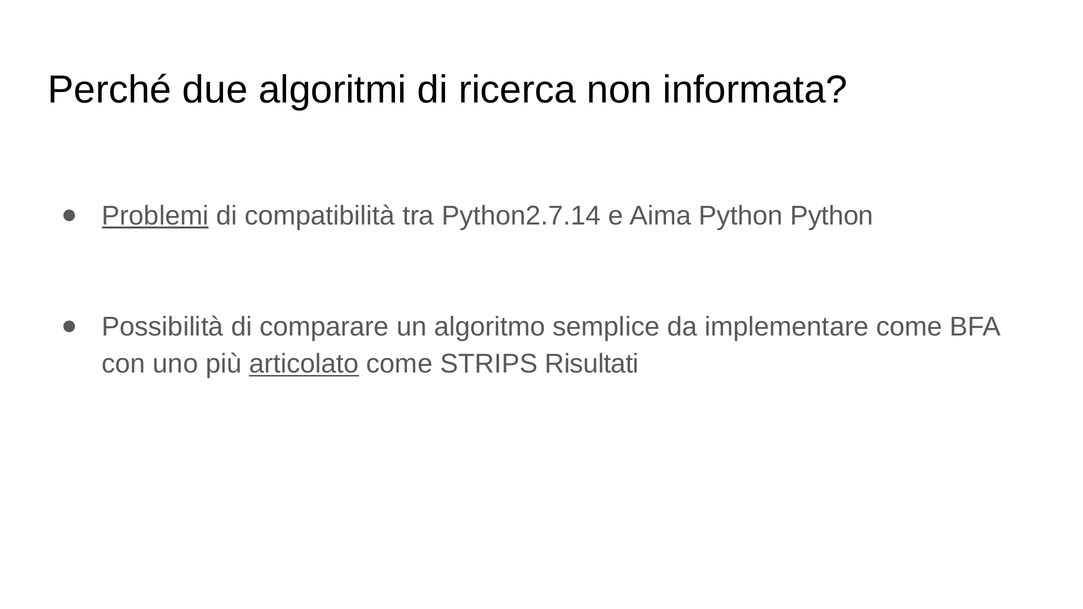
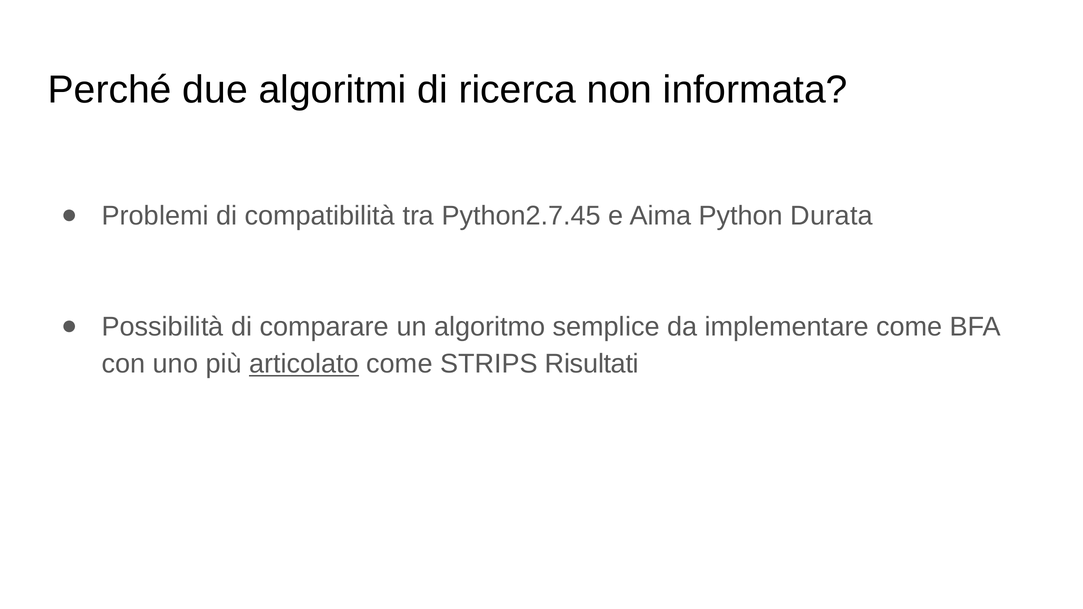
Problemi underline: present -> none
Python2.7.14: Python2.7.14 -> Python2.7.45
Python Python: Python -> Durata
